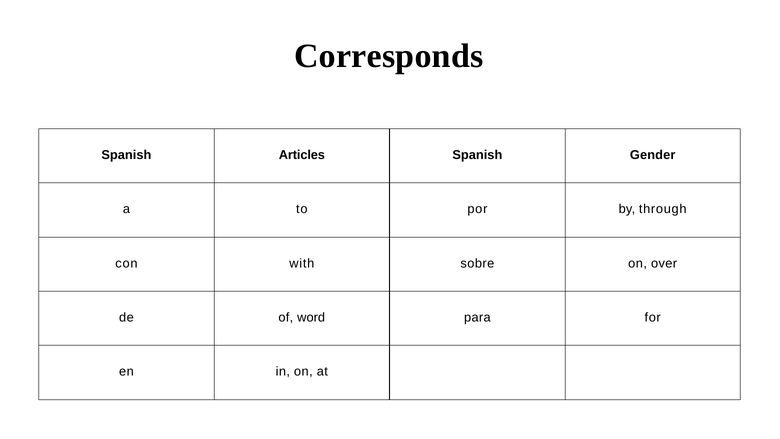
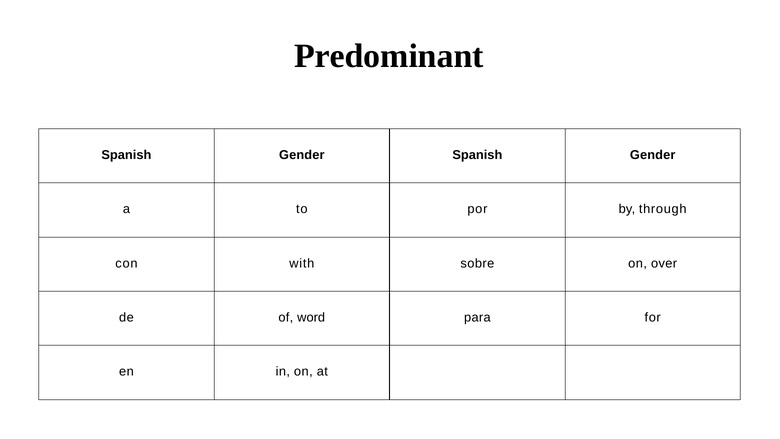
Corresponds: Corresponds -> Predominant
Articles at (302, 155): Articles -> Gender
